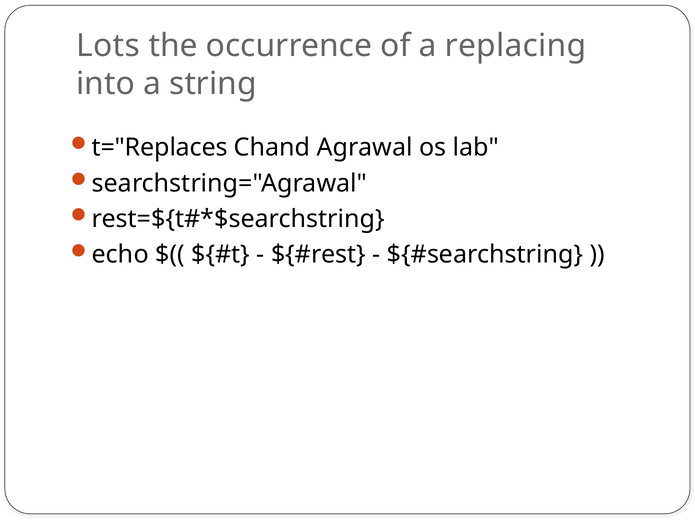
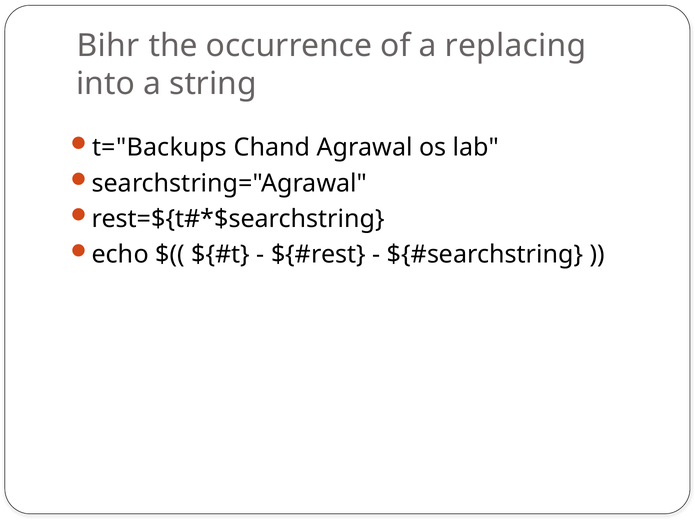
Lots: Lots -> Bihr
t="Replaces: t="Replaces -> t="Backups
